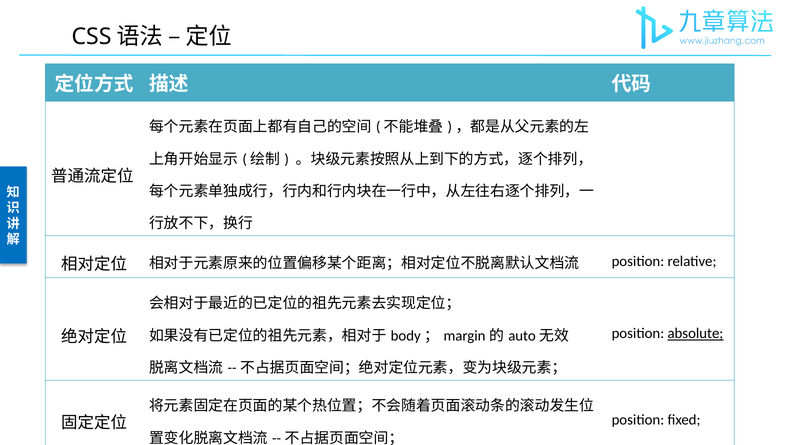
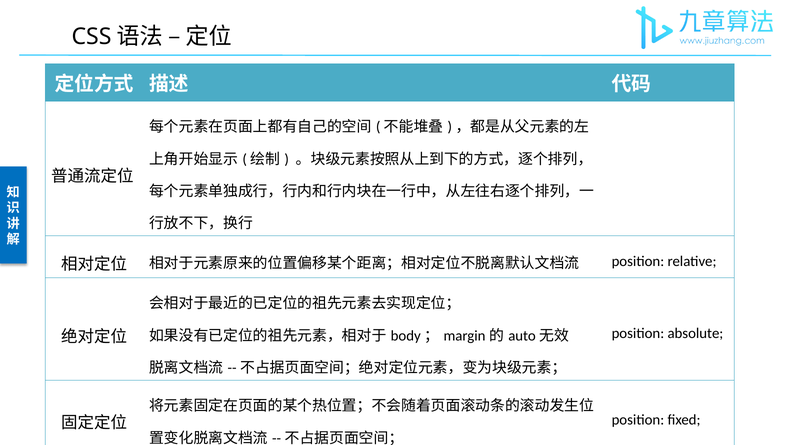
absolute underline: present -> none
